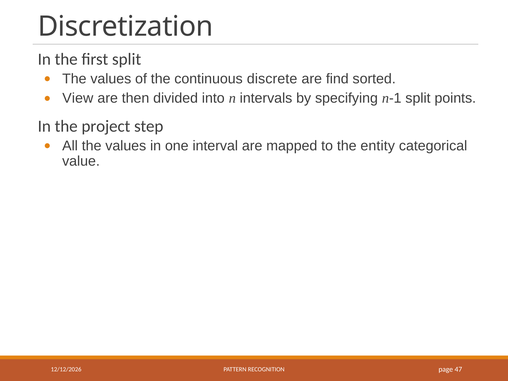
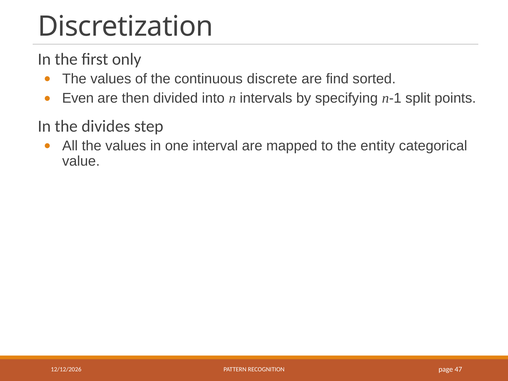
first split: split -> only
View: View -> Even
project: project -> divides
